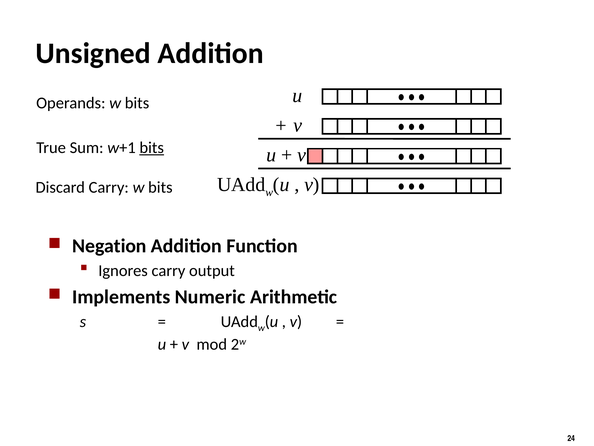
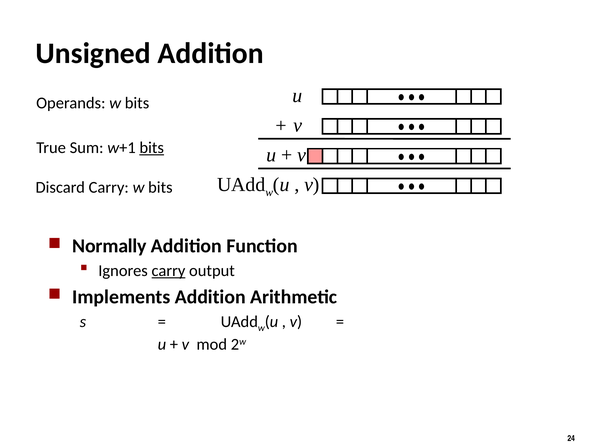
Negation: Negation -> Normally
carry at (168, 271) underline: none -> present
Implements Numeric: Numeric -> Addition
